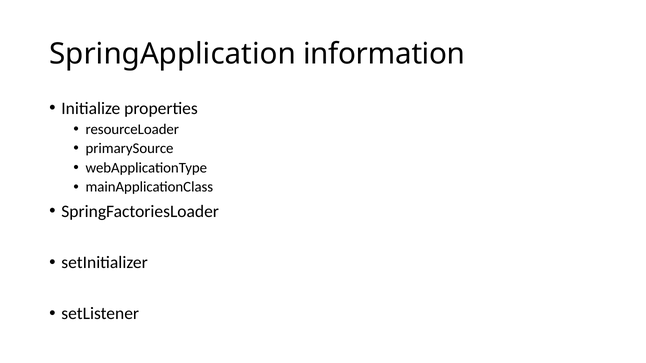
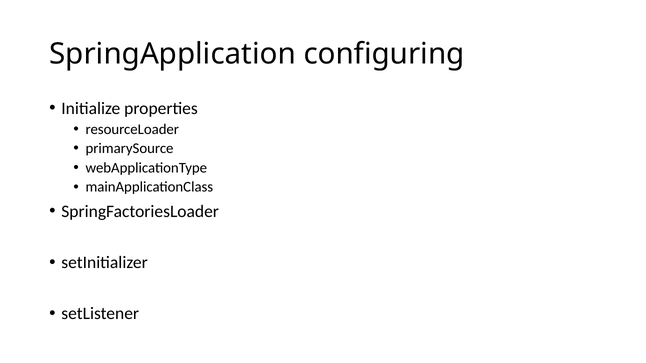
information: information -> configuring
